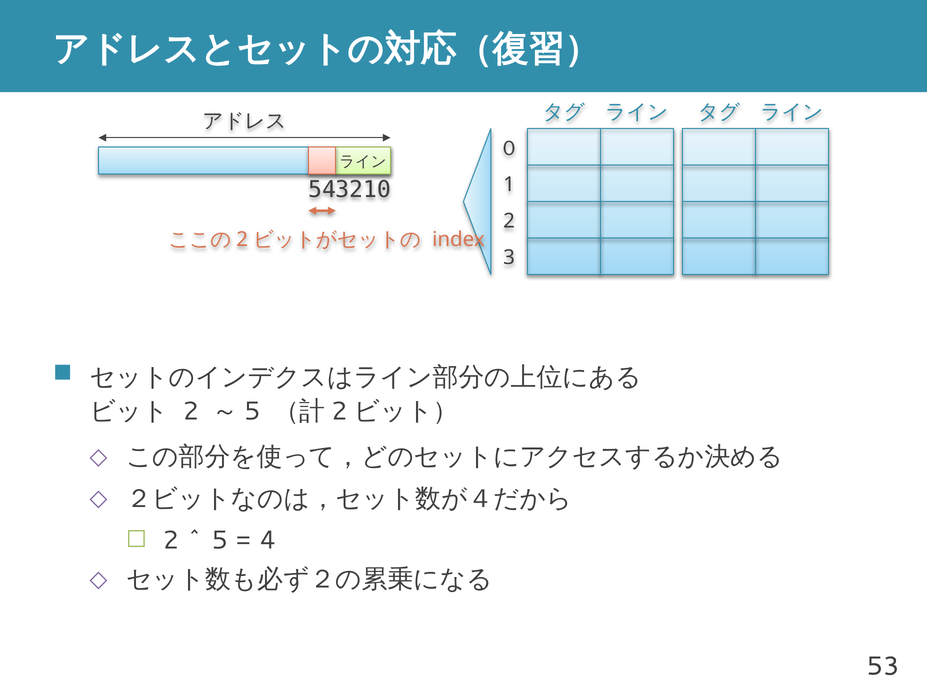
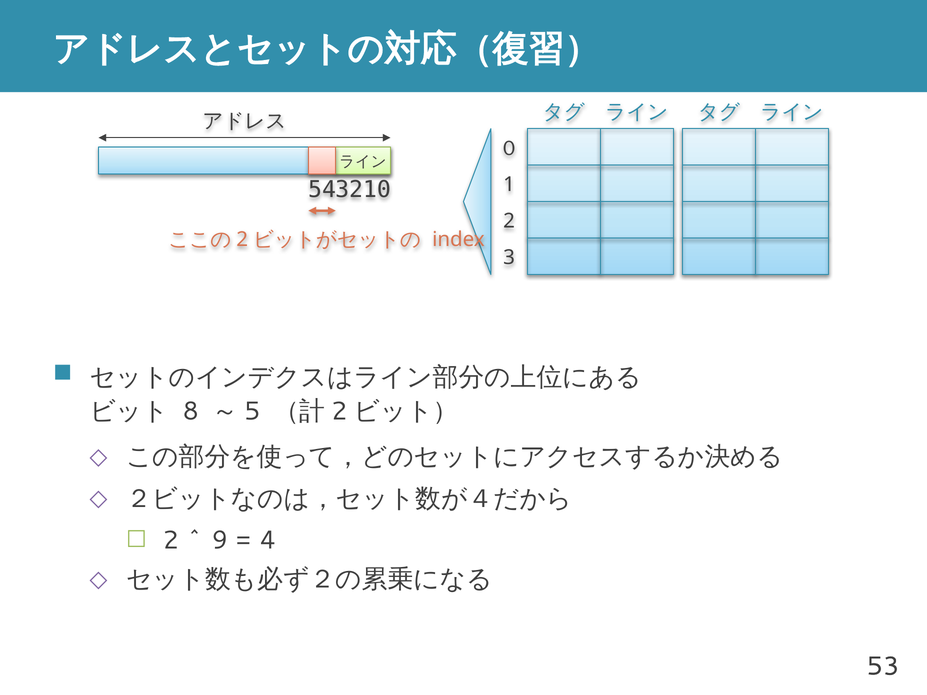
2 at (191, 412): 2 -> 8
5: 5 -> 9
